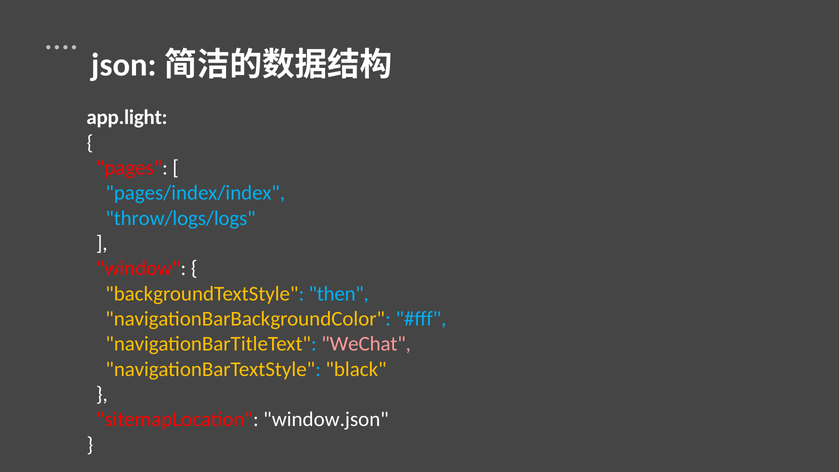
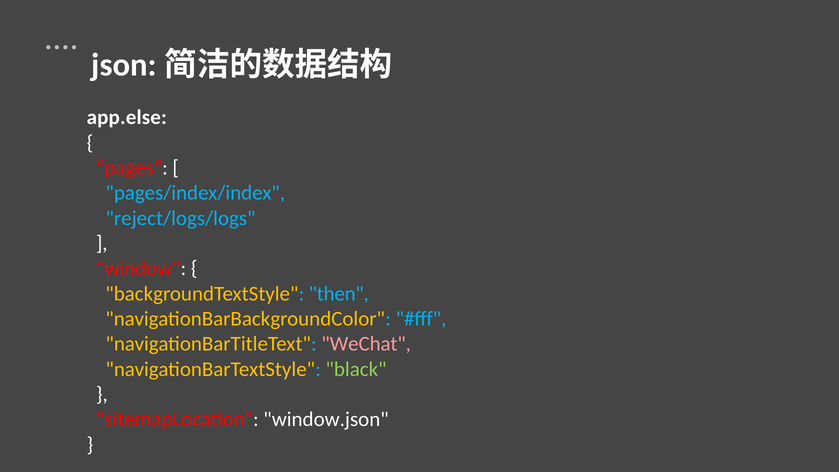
app.light: app.light -> app.else
throw/logs/logs: throw/logs/logs -> reject/logs/logs
black colour: yellow -> light green
